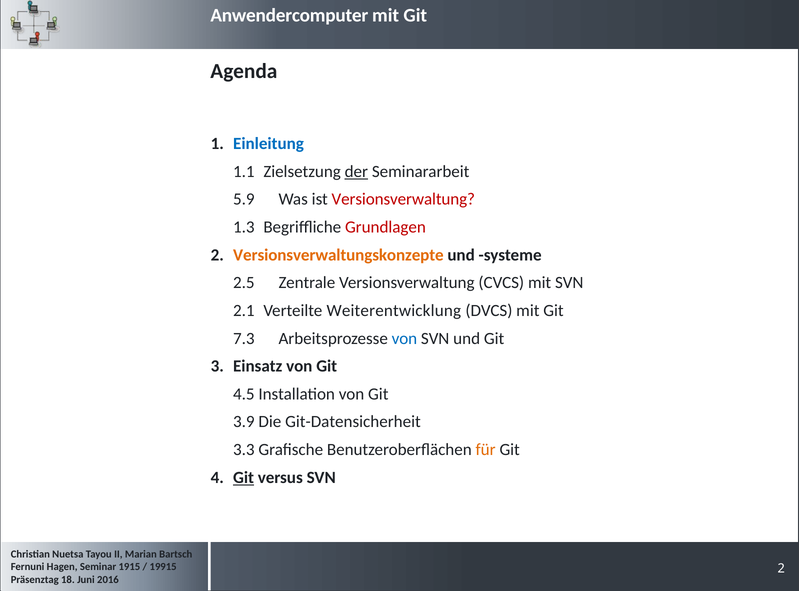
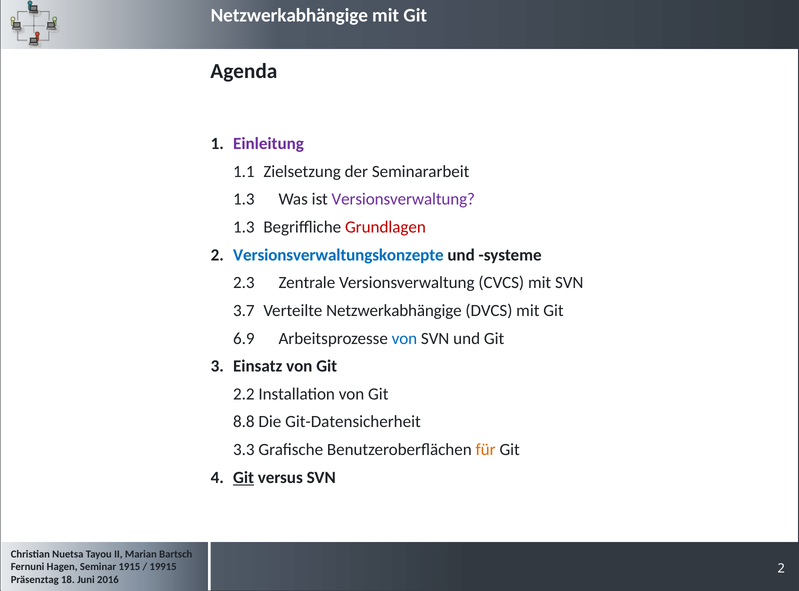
Anwendercomputer at (289, 16): Anwendercomputer -> Netzwerkabhängige
Einleitung colour: blue -> purple
der underline: present -> none
5.9 at (244, 199): 5.9 -> 1.3
Versionsverwaltung at (403, 199) colour: red -> purple
Versionsverwaltungskonzepte colour: orange -> blue
2.5: 2.5 -> 2.3
2.1: 2.1 -> 3.7
Verteilte Weiterentwicklung: Weiterentwicklung -> Netzwerkabhängige
7.3: 7.3 -> 6.9
4.5: 4.5 -> 2.2
3.9: 3.9 -> 8.8
